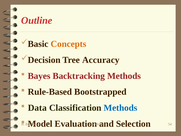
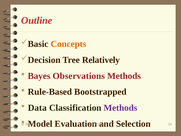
Accuracy: Accuracy -> Relatively
Backtracking: Backtracking -> Observations
Methods at (121, 108) colour: blue -> purple
